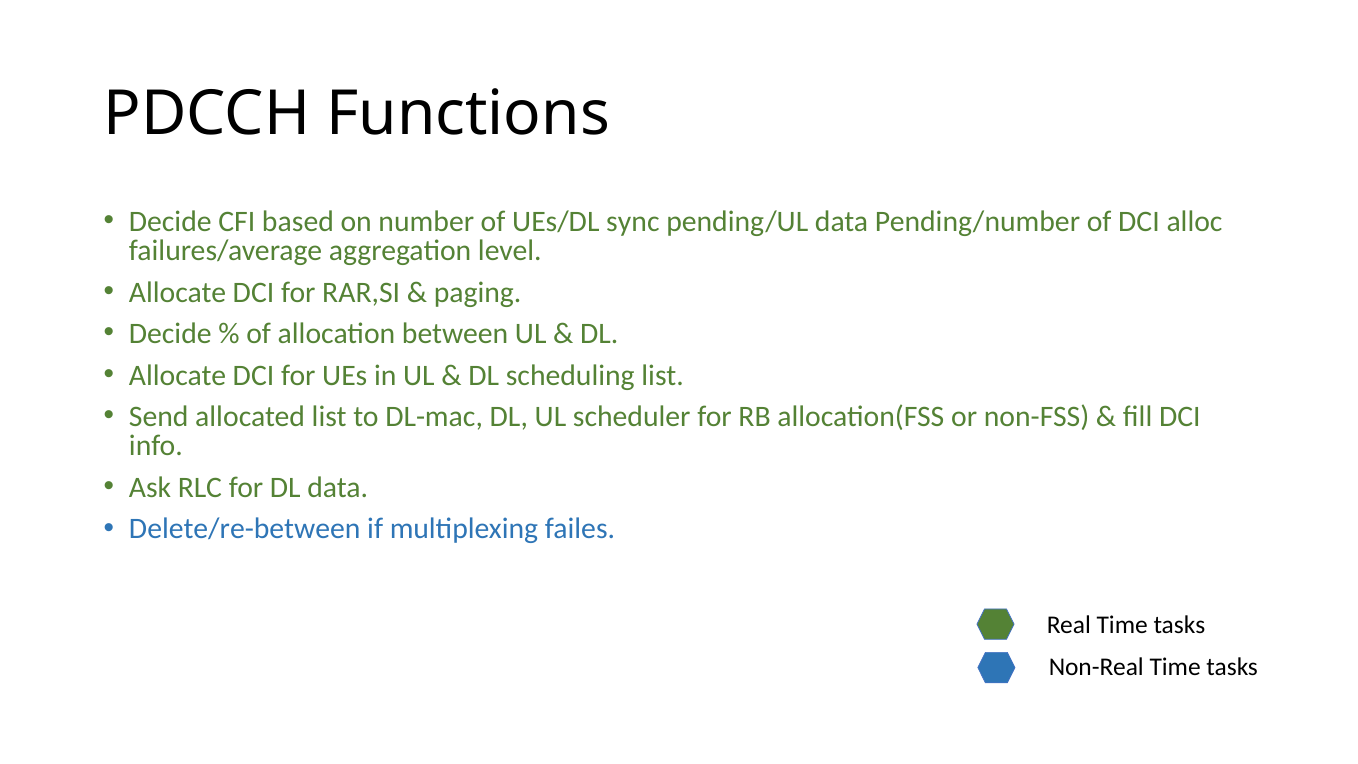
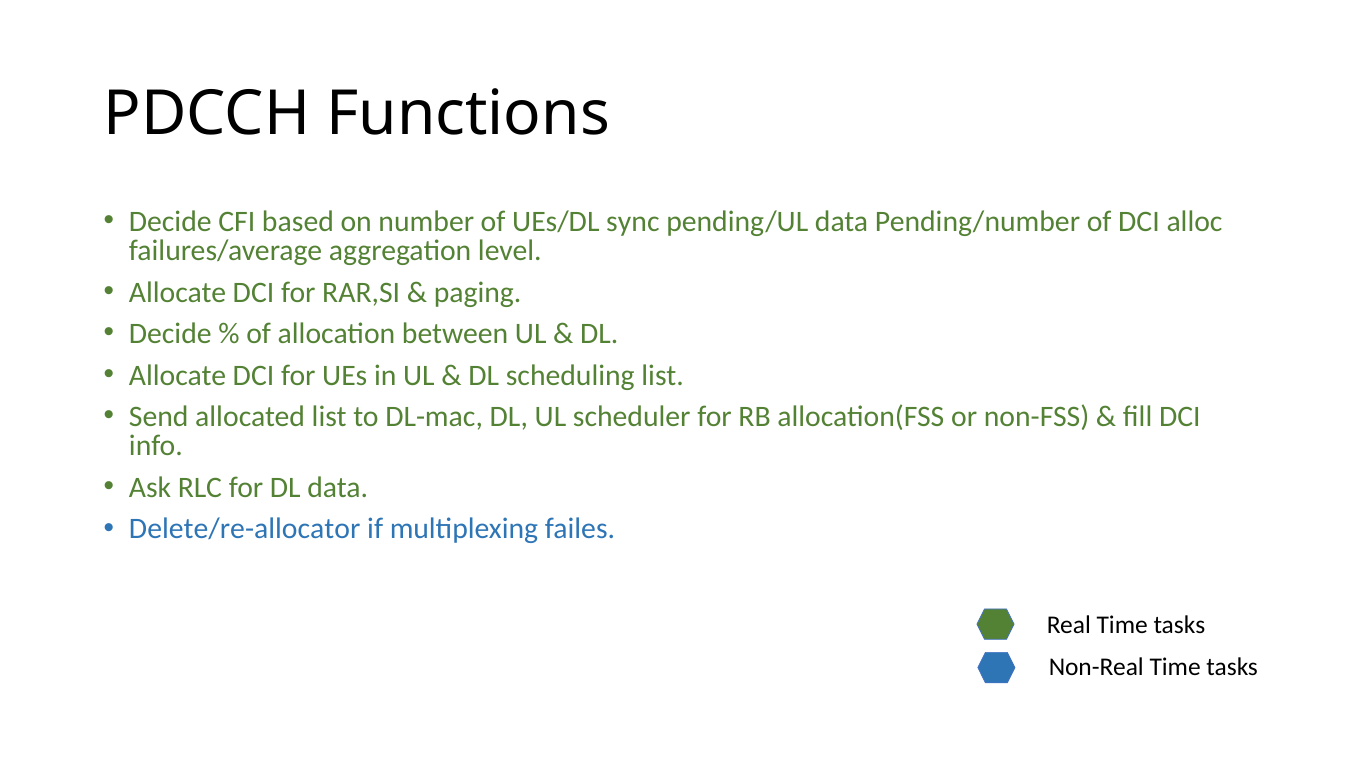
Delete/re-between: Delete/re-between -> Delete/re-allocator
